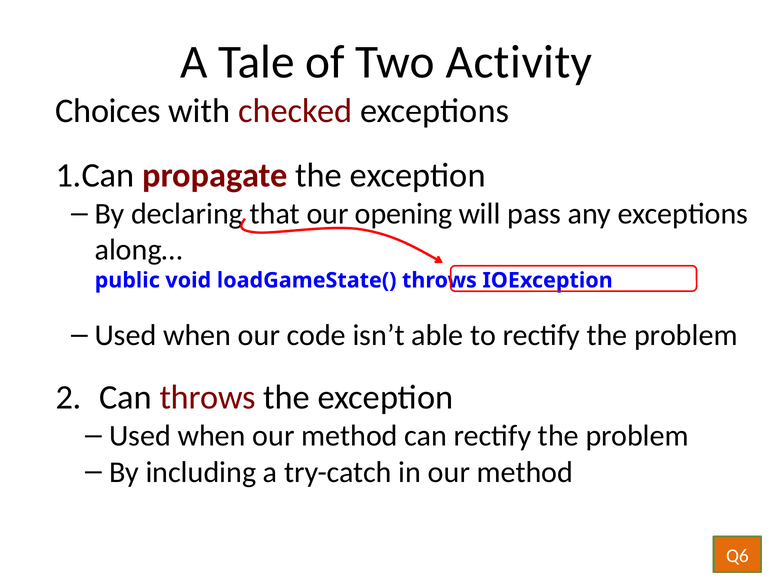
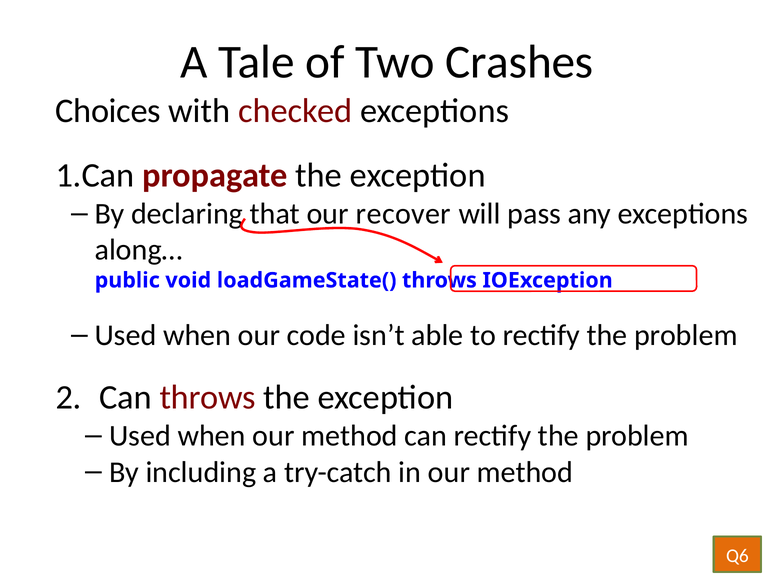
Activity: Activity -> Crashes
opening: opening -> recover
